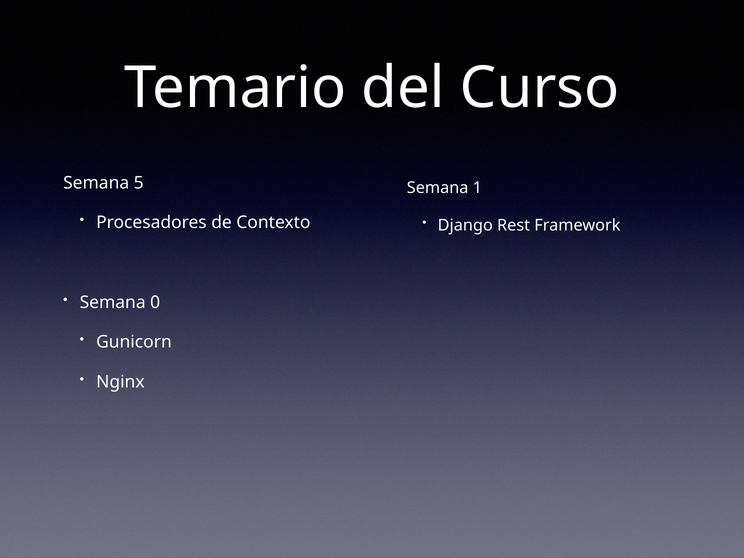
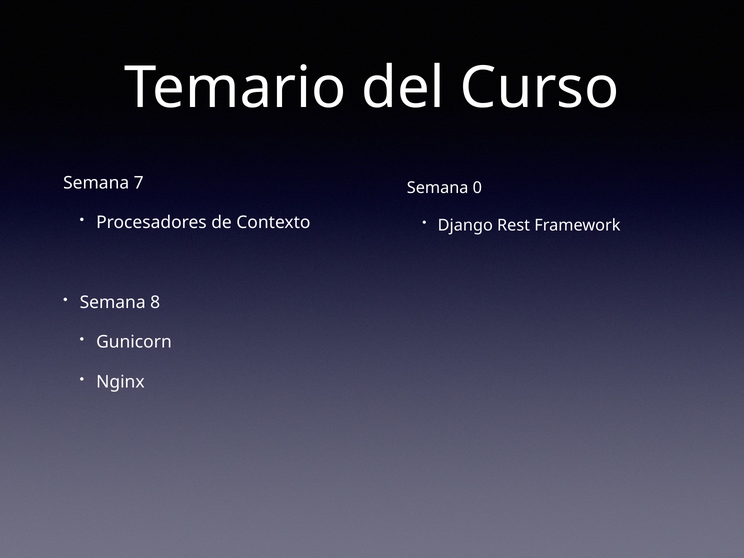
5: 5 -> 7
1: 1 -> 0
0: 0 -> 8
